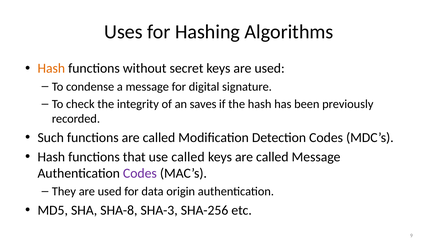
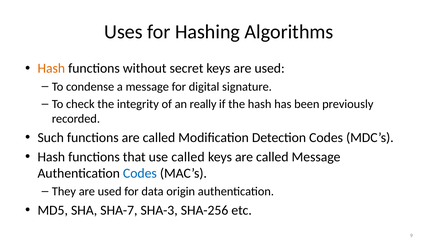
saves: saves -> really
Codes at (140, 173) colour: purple -> blue
SHA-8: SHA-8 -> SHA-7
